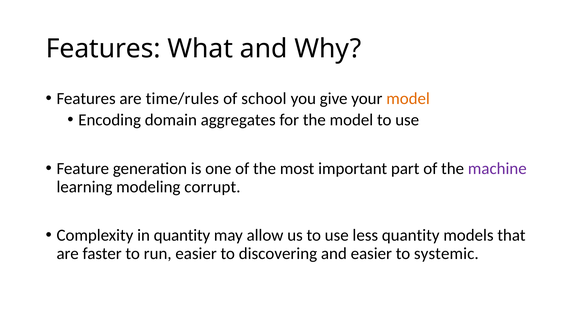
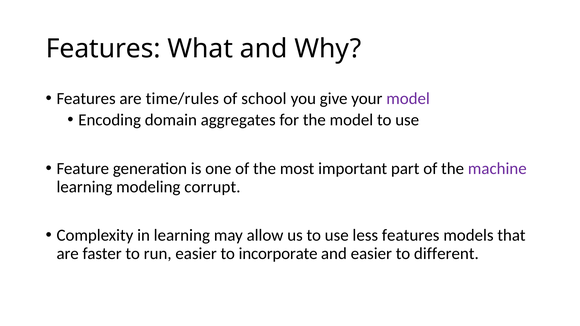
model at (408, 99) colour: orange -> purple
in quantity: quantity -> learning
less quantity: quantity -> features
discovering: discovering -> incorporate
systemic: systemic -> different
